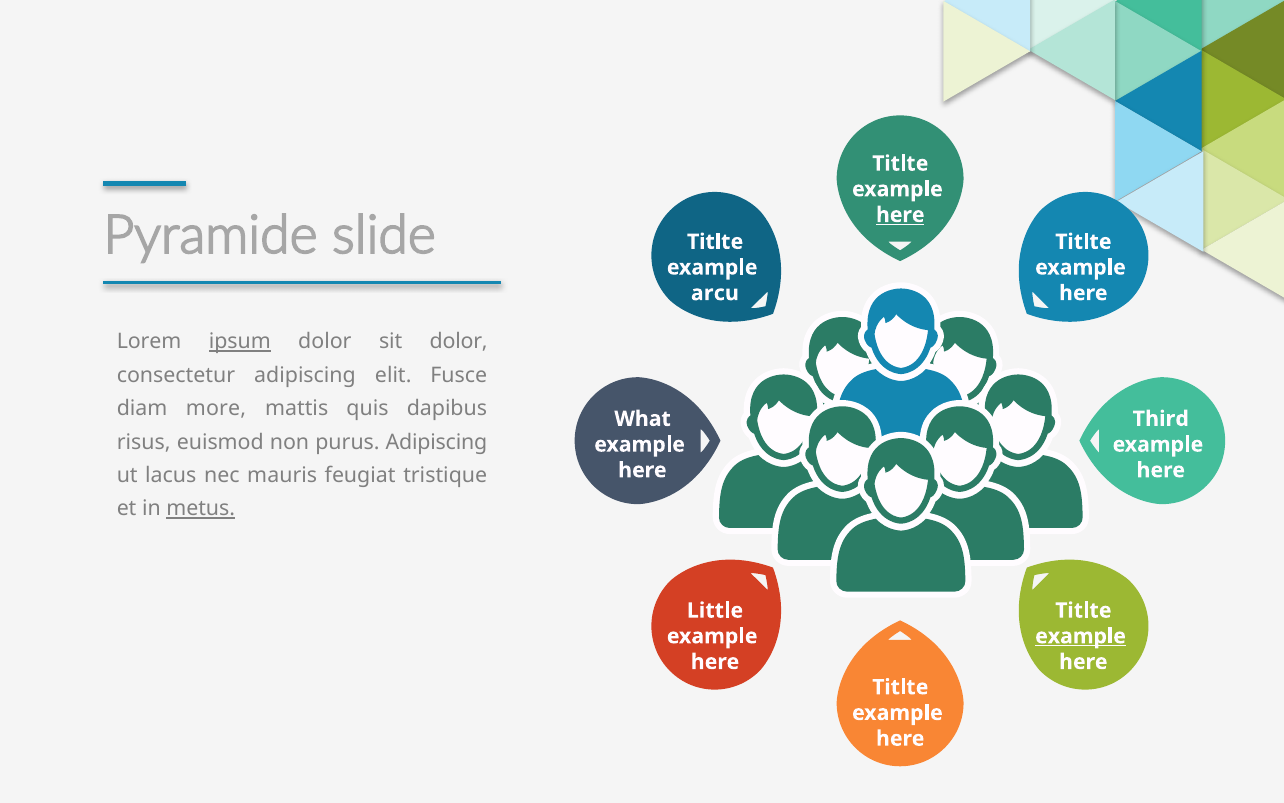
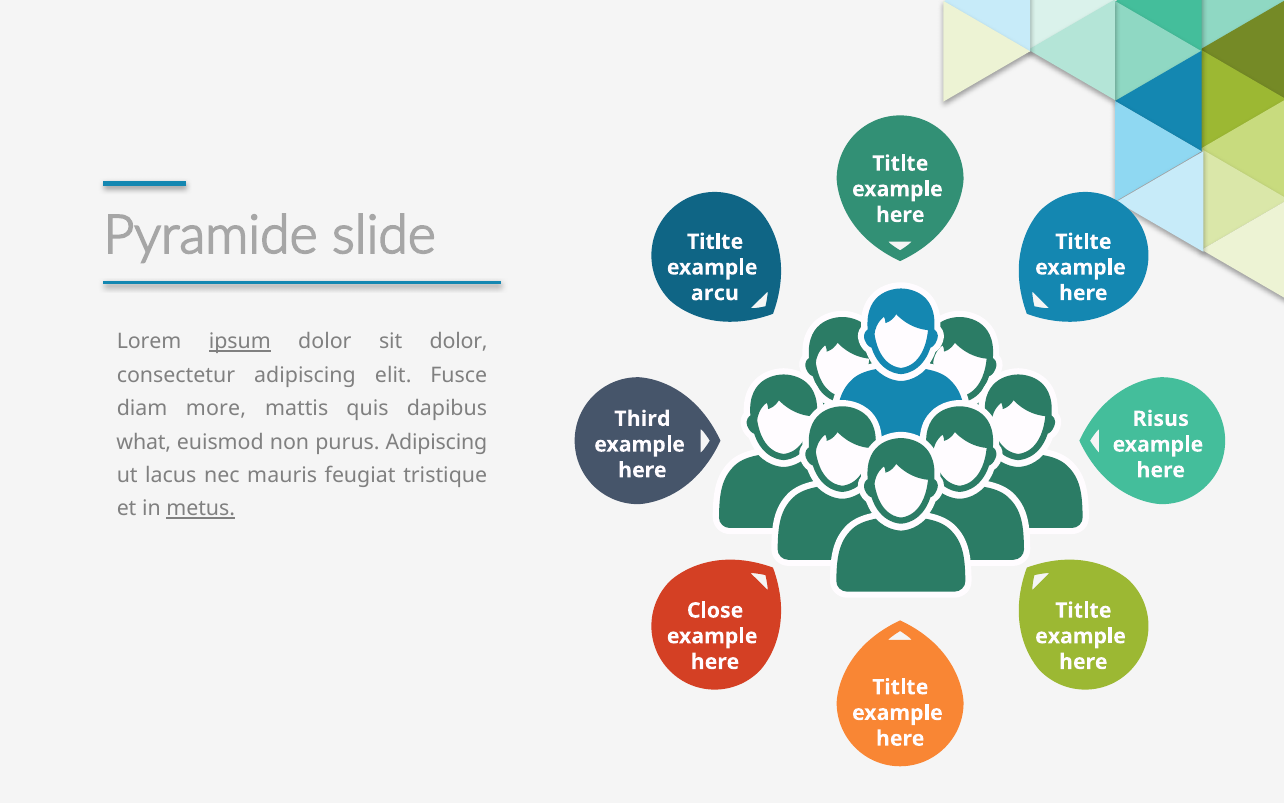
here at (900, 215) underline: present -> none
What: What -> Third
Third: Third -> Risus
risus: risus -> what
Little: Little -> Close
example at (1081, 636) underline: present -> none
